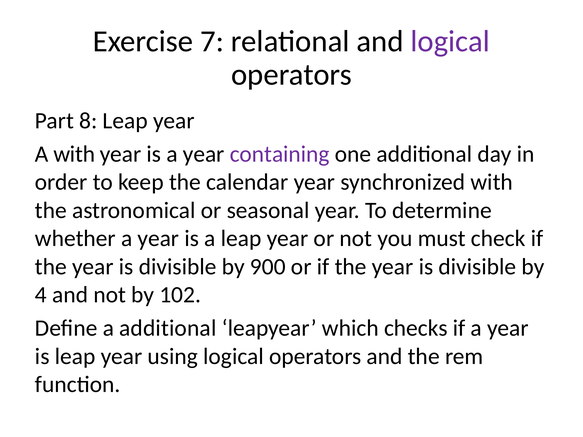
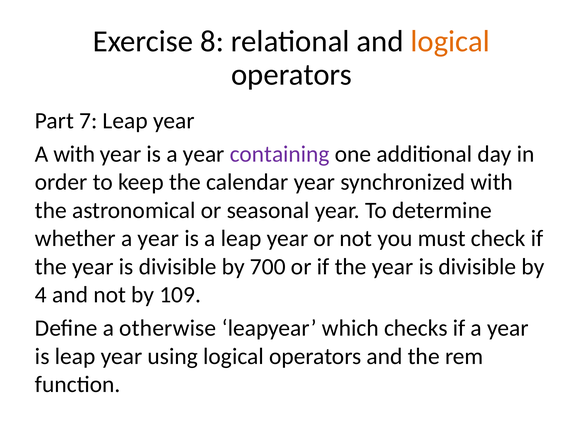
7: 7 -> 8
logical at (450, 41) colour: purple -> orange
8: 8 -> 7
900: 900 -> 700
102: 102 -> 109
a additional: additional -> otherwise
